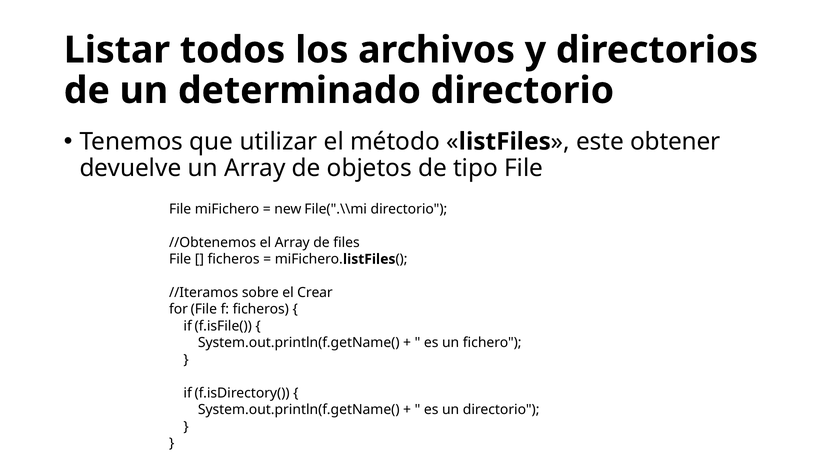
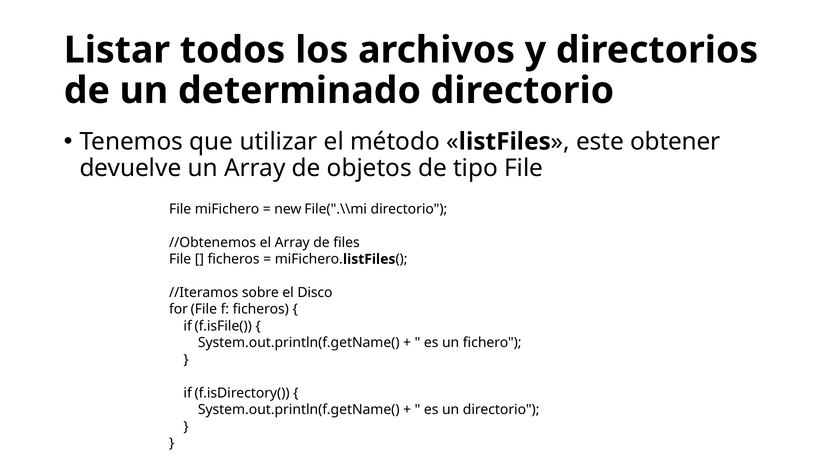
Crear: Crear -> Disco
